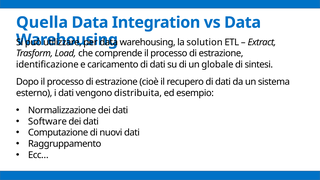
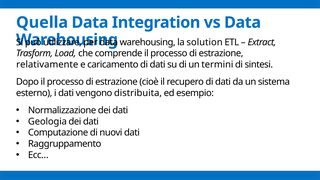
identificazione: identificazione -> relativamente
globale: globale -> termini
Software: Software -> Geologia
